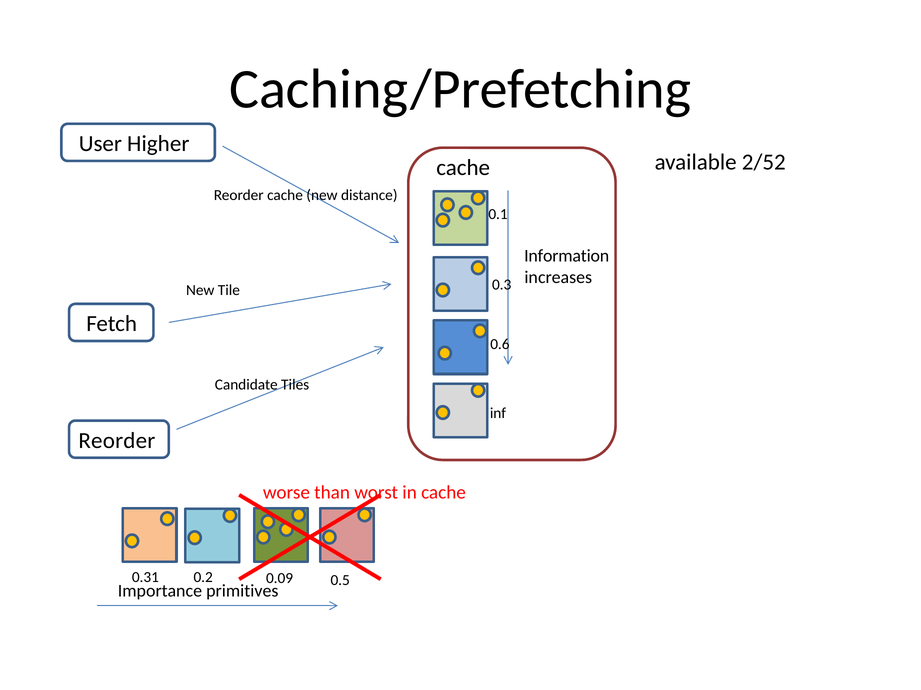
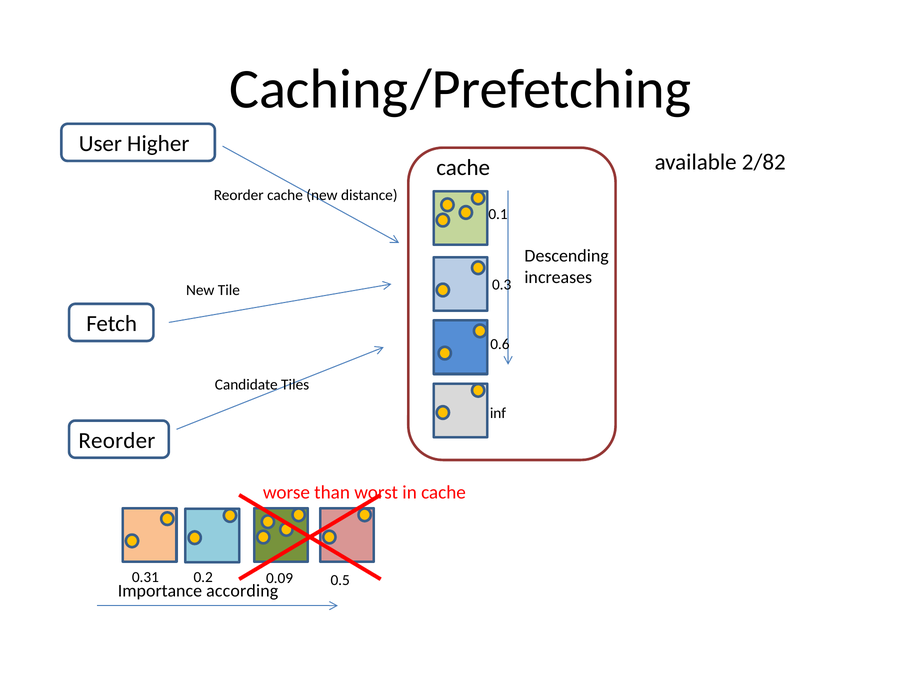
2/52: 2/52 -> 2/82
Information: Information -> Descending
primitives: primitives -> according
